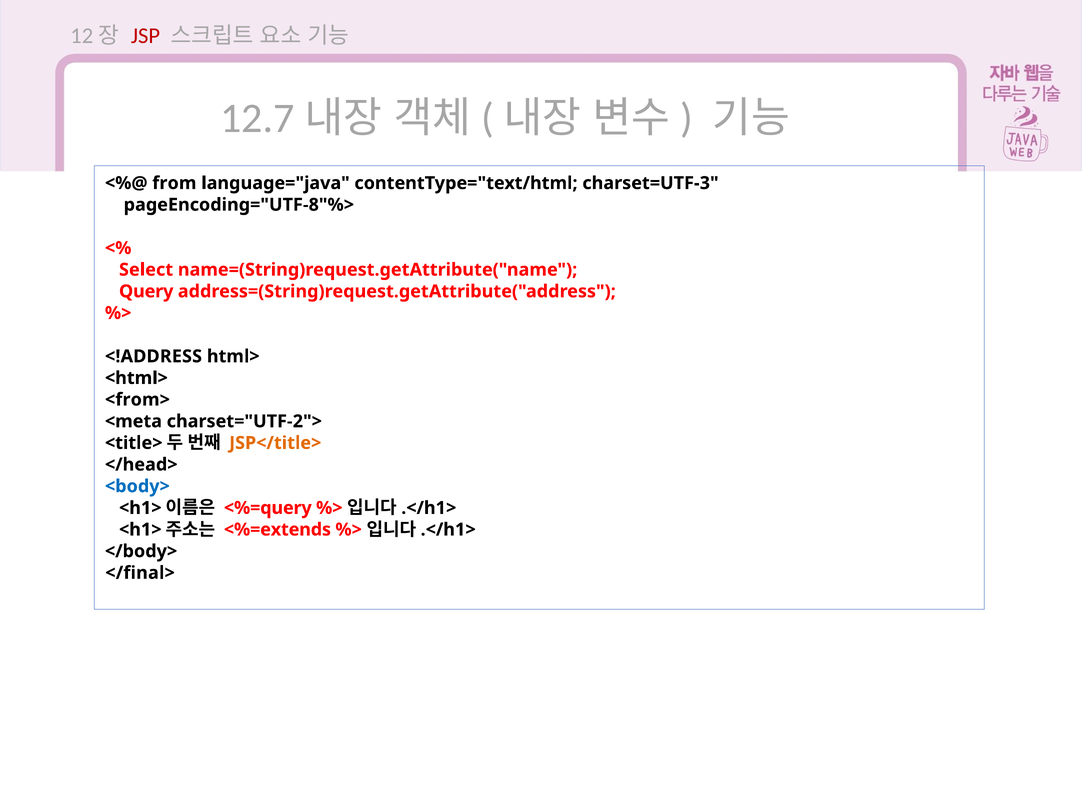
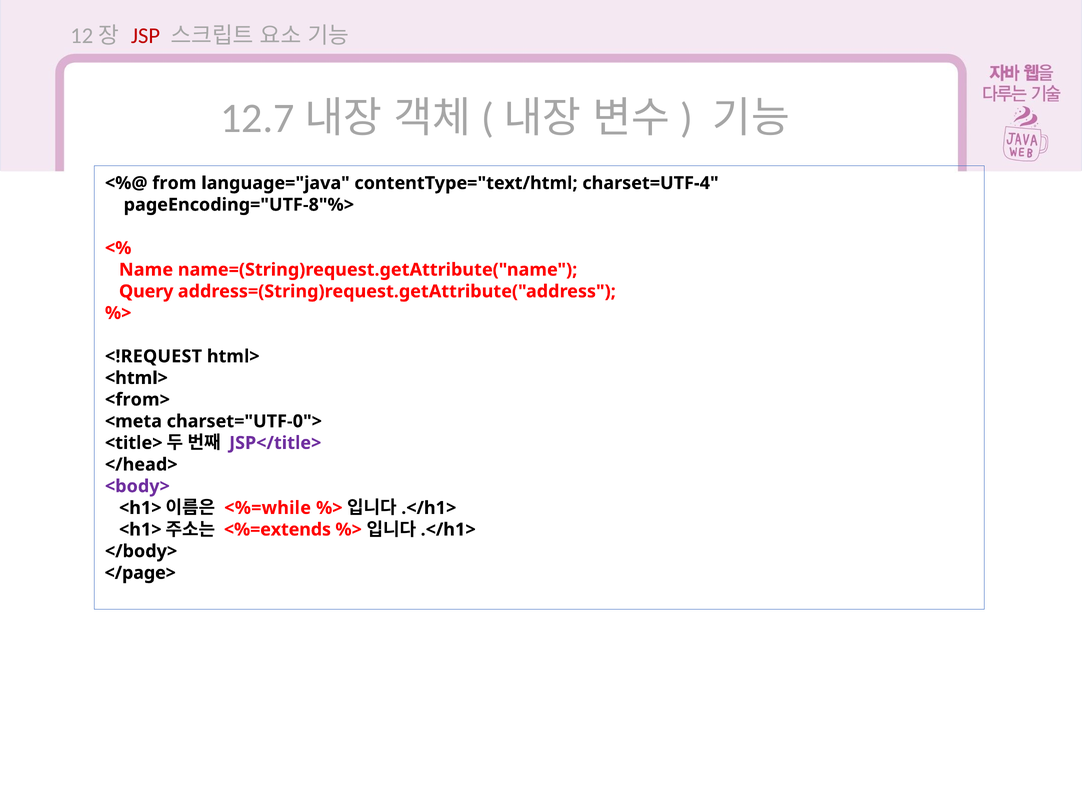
charset=UTF-3: charset=UTF-3 -> charset=UTF-4
Select: Select -> Name
<!ADDRESS: <!ADDRESS -> <!REQUEST
charset="UTF-2">: charset="UTF-2"> -> charset="UTF-0">
JSP</title> colour: orange -> purple
<body> colour: blue -> purple
<%=query: <%=query -> <%=while
</final>: </final> -> </page>
